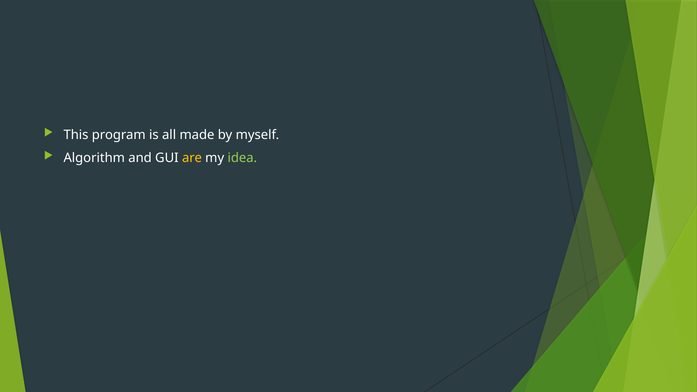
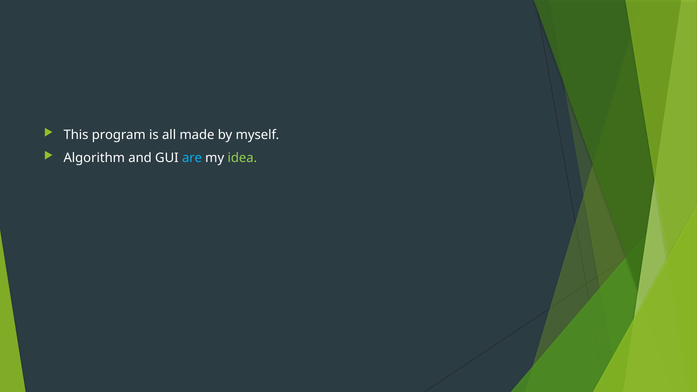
are colour: yellow -> light blue
